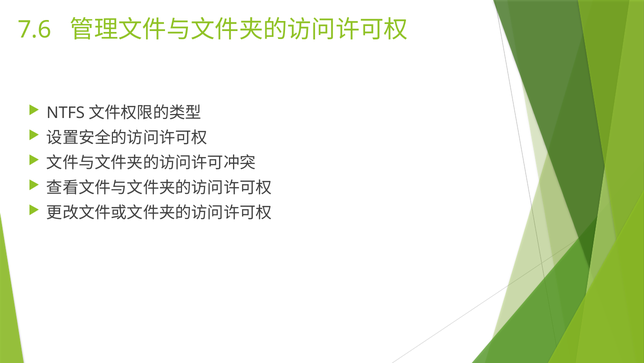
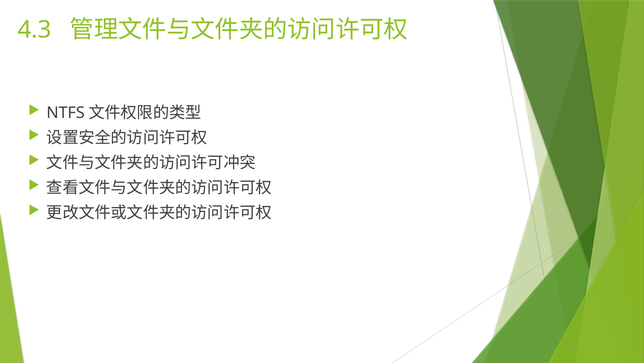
7.6: 7.6 -> 4.3
